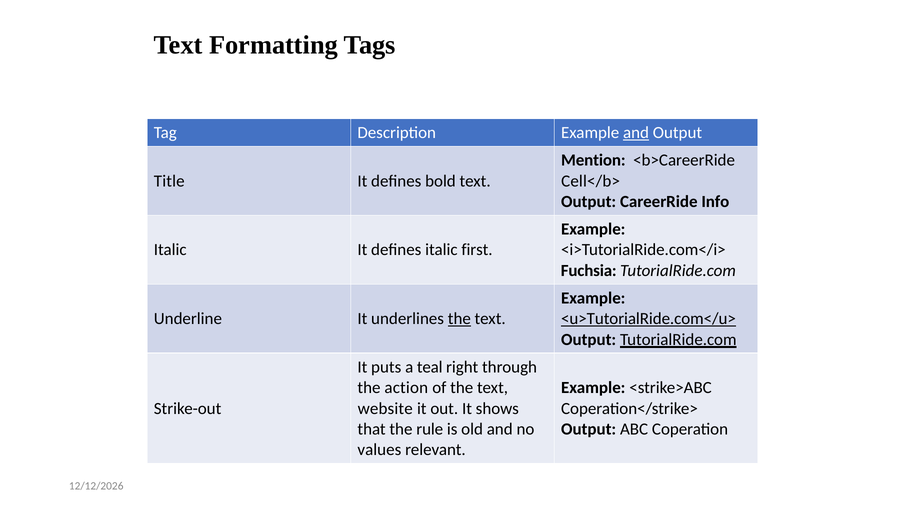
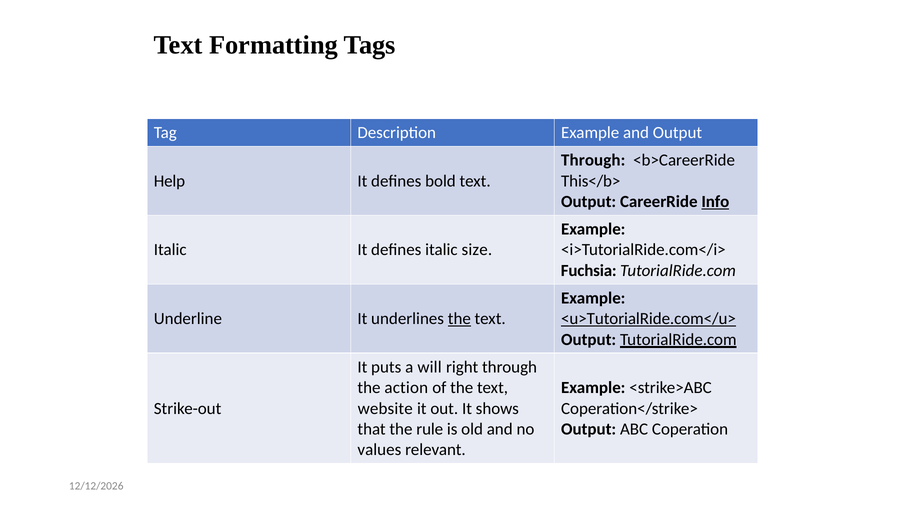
and at (636, 133) underline: present -> none
Mention at (593, 160): Mention -> Through
Title: Title -> Help
Cell</b>: Cell</b> -> This</b>
Info underline: none -> present
first: first -> size
teal: teal -> will
